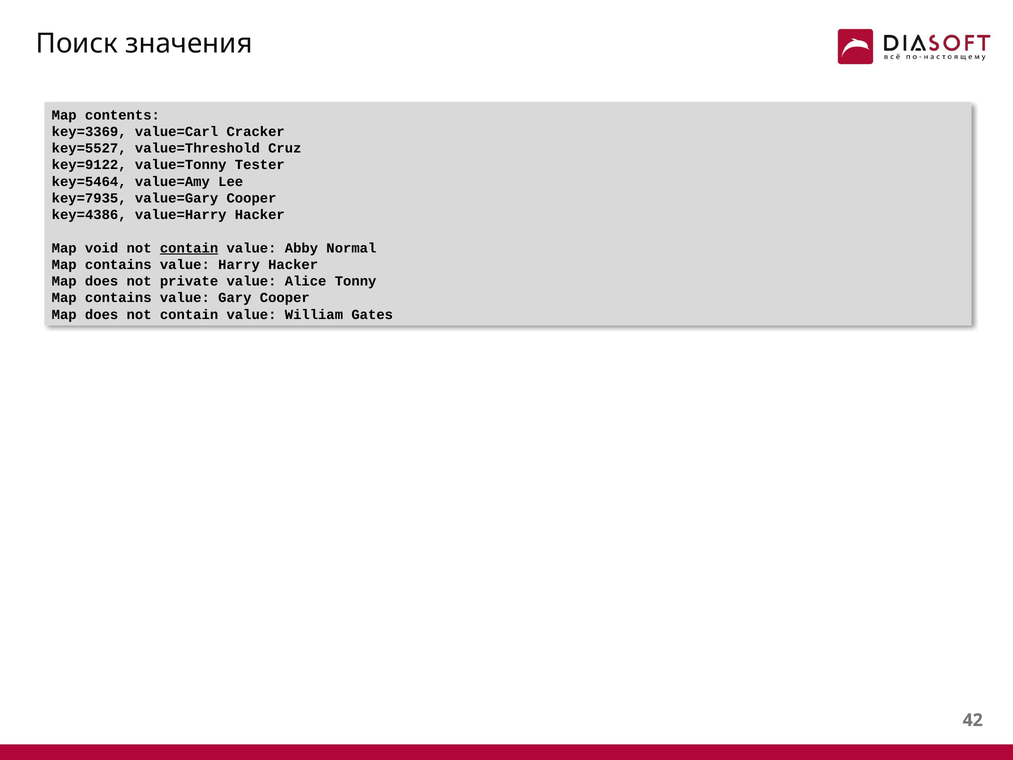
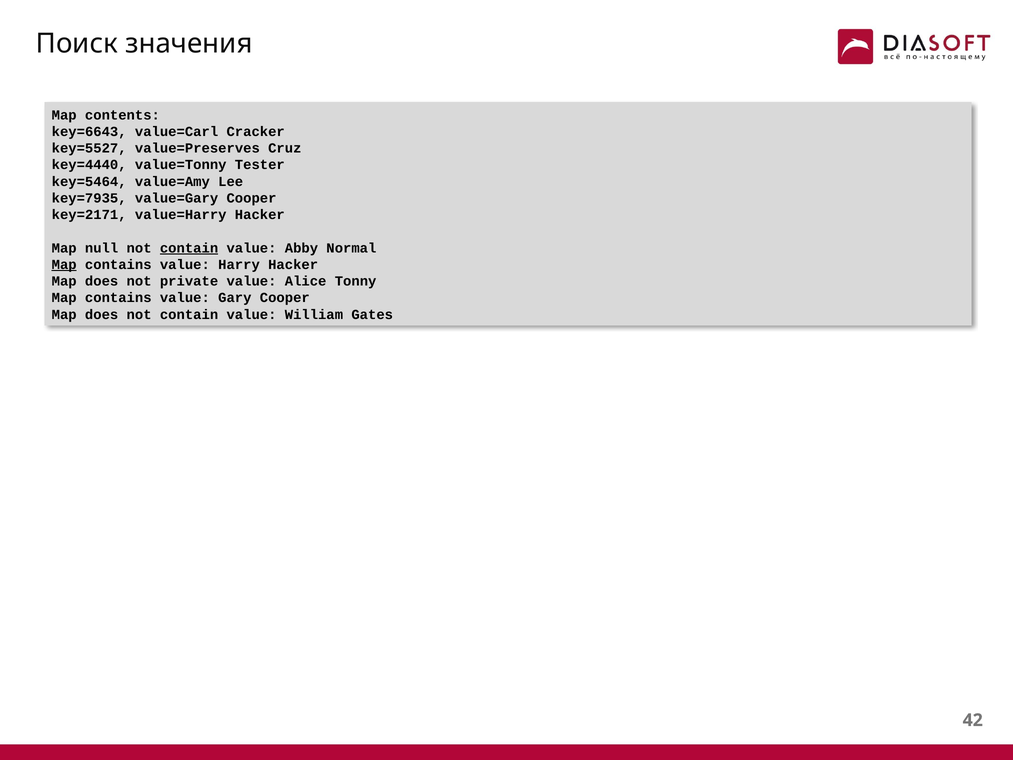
key=3369: key=3369 -> key=6643
value=Threshold: value=Threshold -> value=Preserves
key=9122: key=9122 -> key=4440
key=4386: key=4386 -> key=2171
void: void -> null
Map at (64, 265) underline: none -> present
